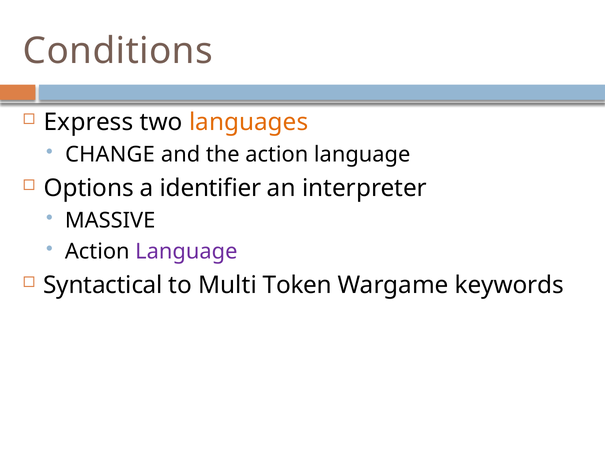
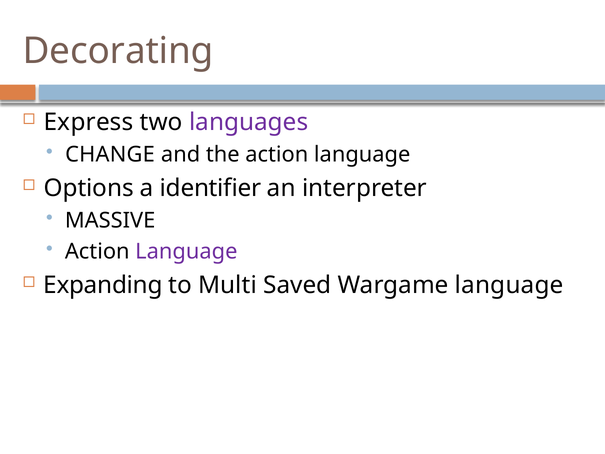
Conditions: Conditions -> Decorating
languages colour: orange -> purple
Syntactical: Syntactical -> Expanding
Token: Token -> Saved
Wargame keywords: keywords -> language
